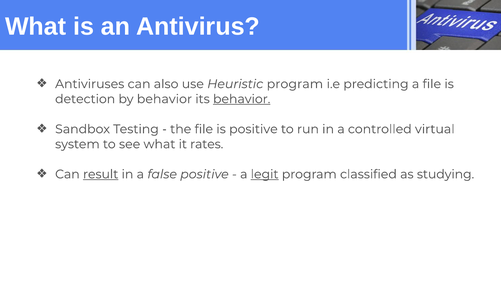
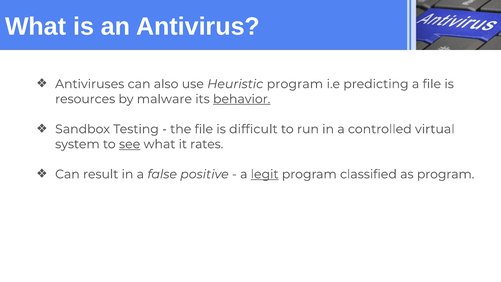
detection: detection -> resources
by behavior: behavior -> malware
positive at (253, 129): positive -> difficult
see underline: none -> present
result underline: present -> none
as studying: studying -> program
